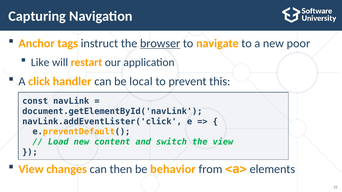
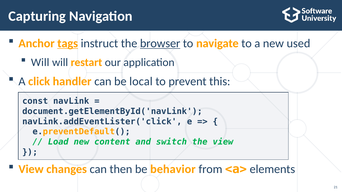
tags underline: none -> present
poor: poor -> used
Like at (40, 62): Like -> Will
